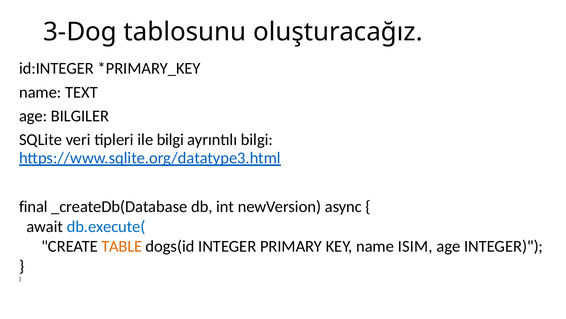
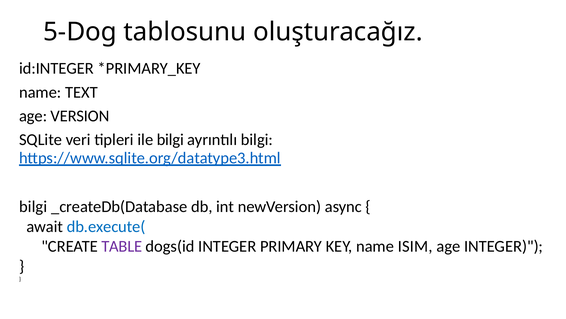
3-Dog: 3-Dog -> 5-Dog
BILGILER: BILGILER -> VERSION
final at (33, 206): final -> bilgi
TABLE colour: orange -> purple
